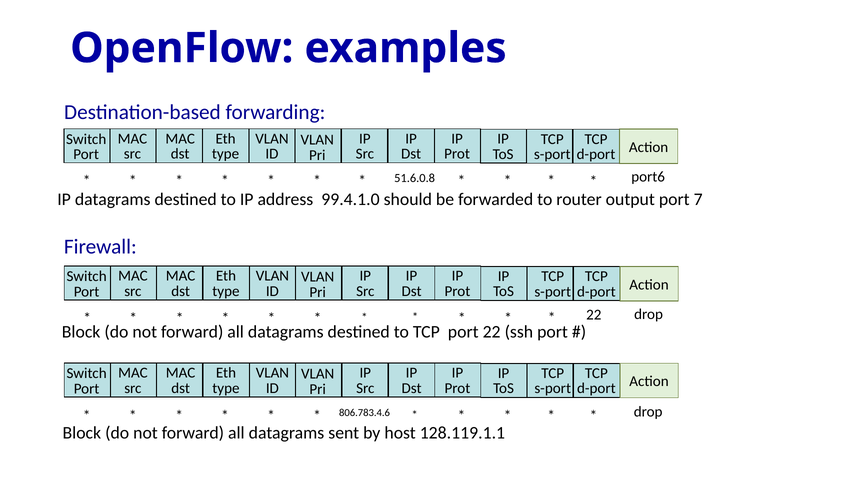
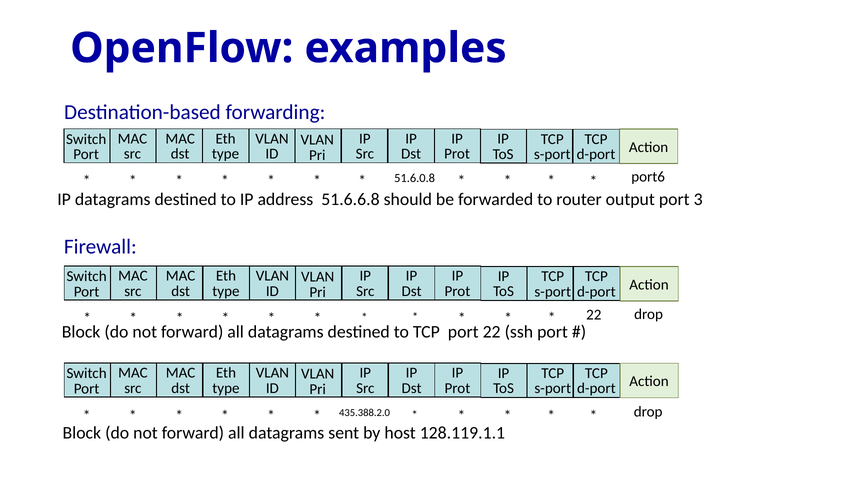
99.4.1.0: 99.4.1.0 -> 51.6.6.8
7: 7 -> 3
806.783.4.6: 806.783.4.6 -> 435.388.2.0
